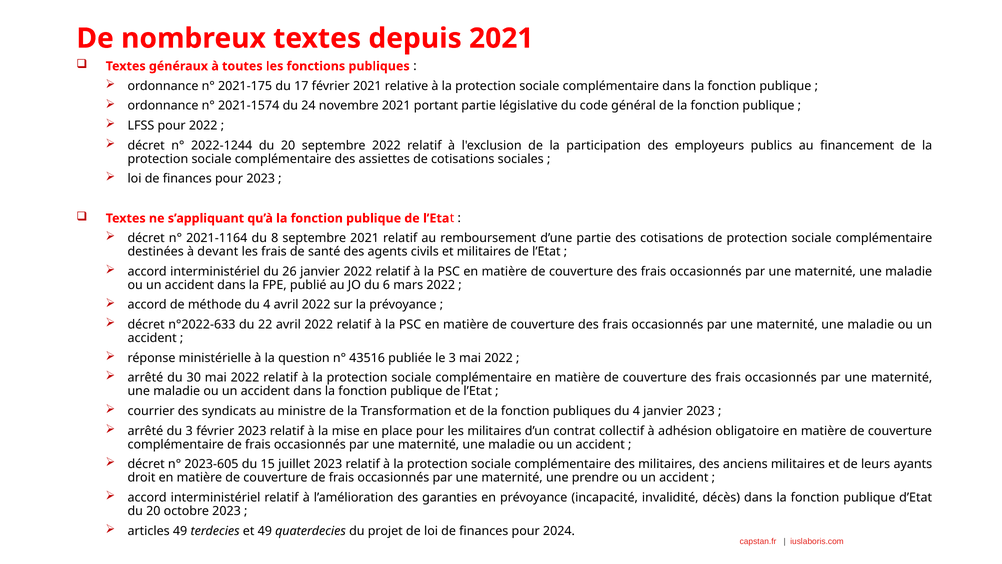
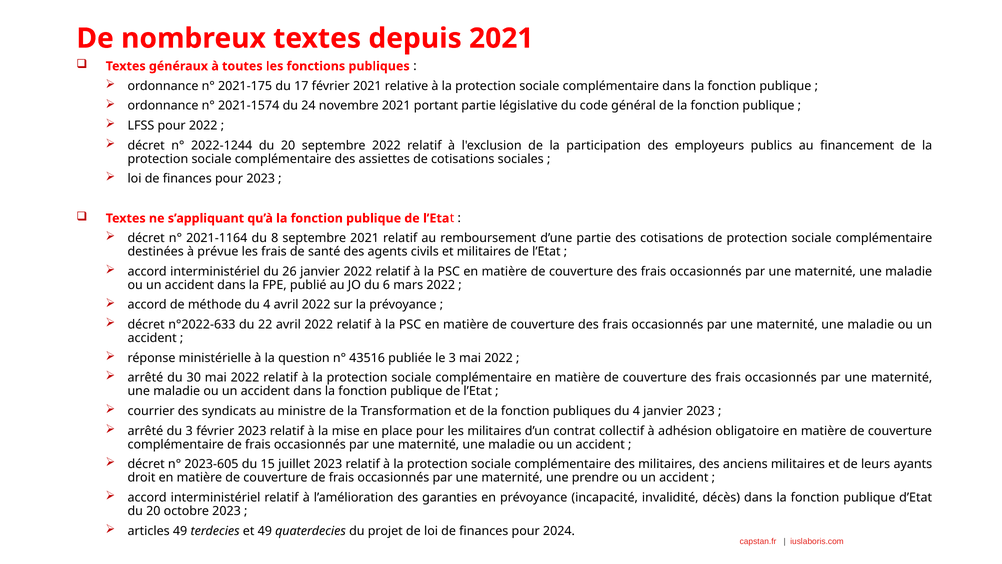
devant: devant -> prévue
